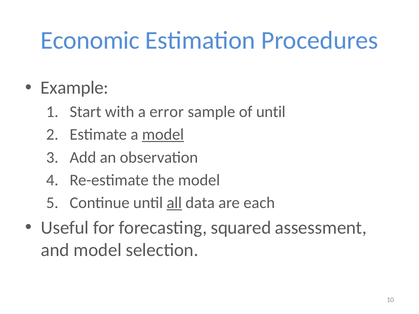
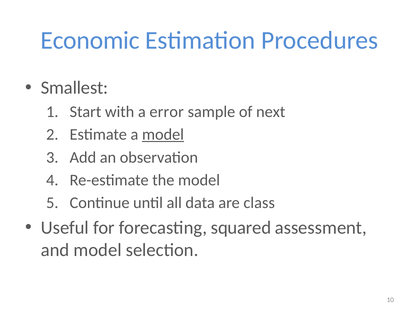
Example: Example -> Smallest
of until: until -> next
all underline: present -> none
each: each -> class
